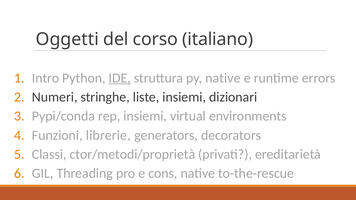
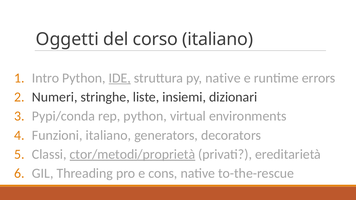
rep insiemi: insiemi -> python
Funzioni librerie: librerie -> italiano
ctor/metodi/proprietà underline: none -> present
